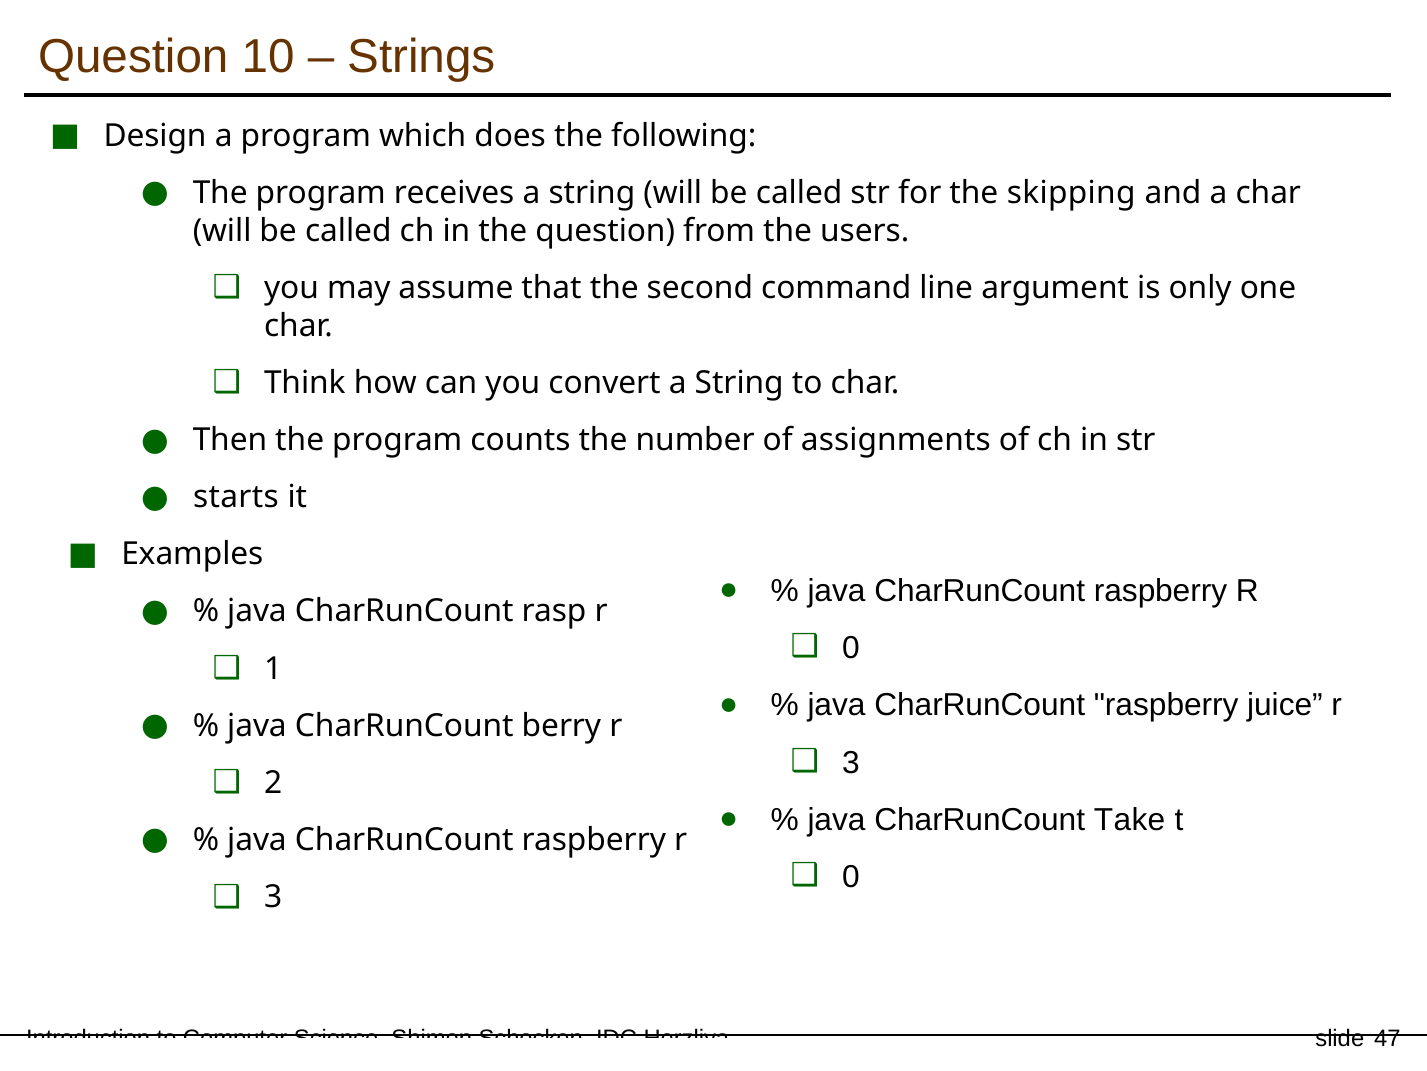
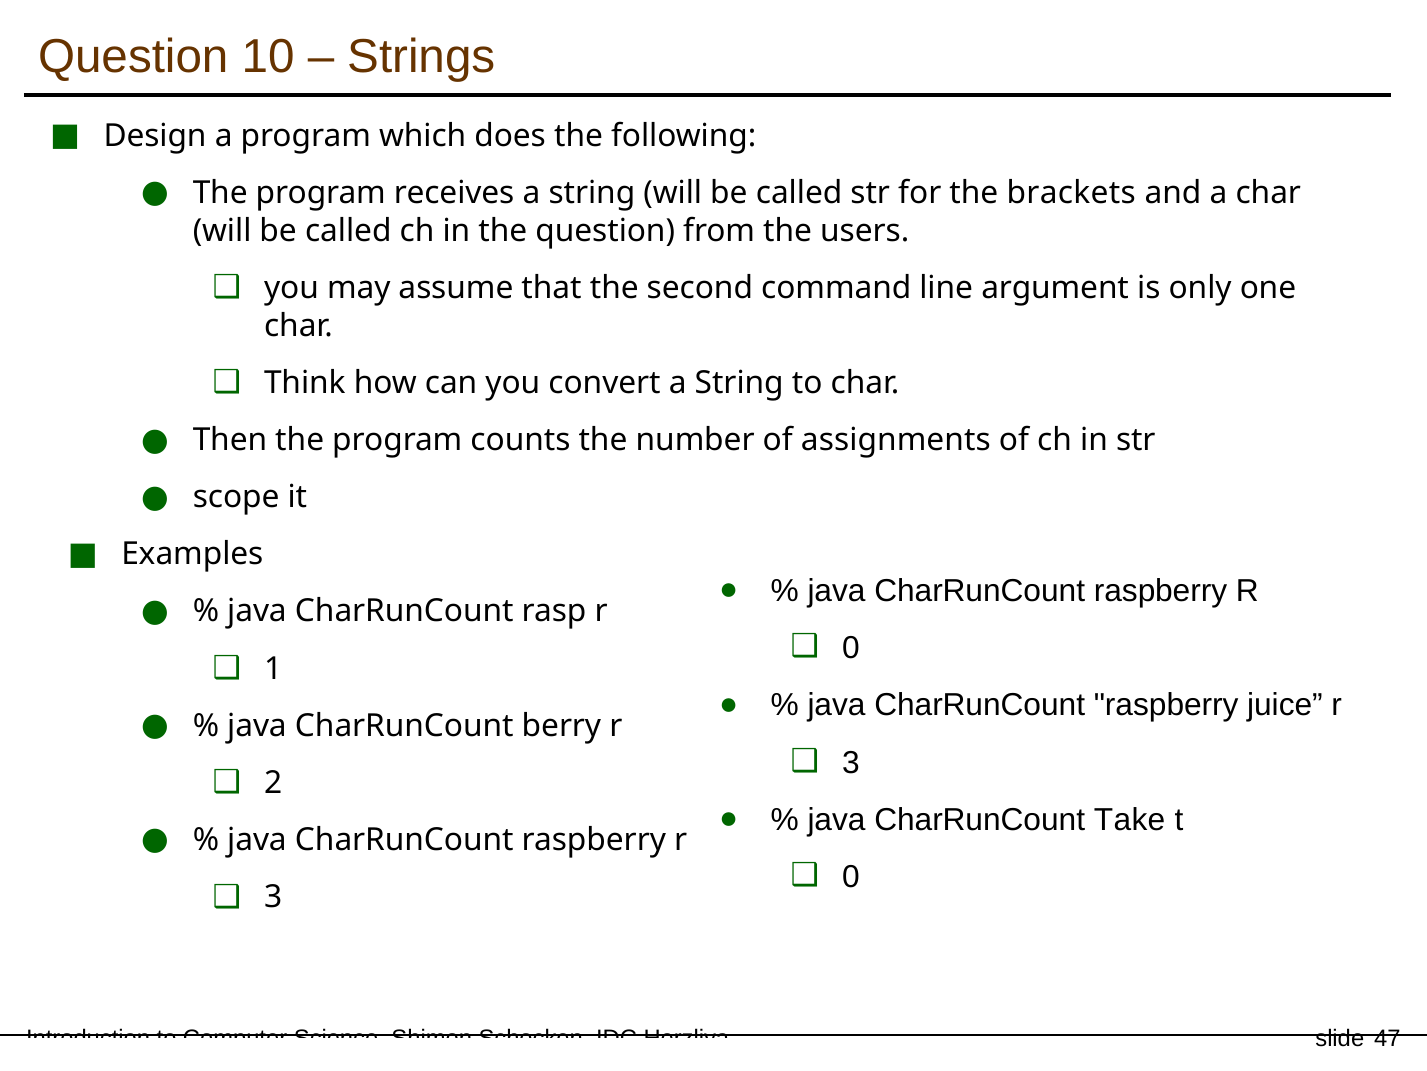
skipping: skipping -> brackets
starts: starts -> scope
